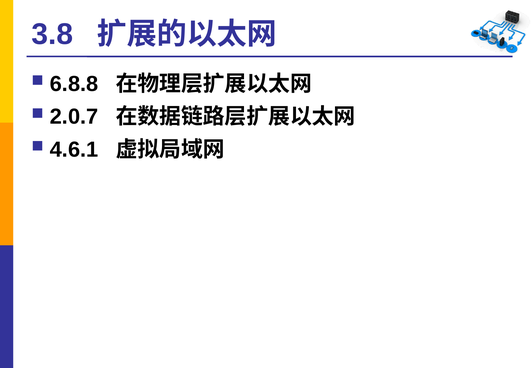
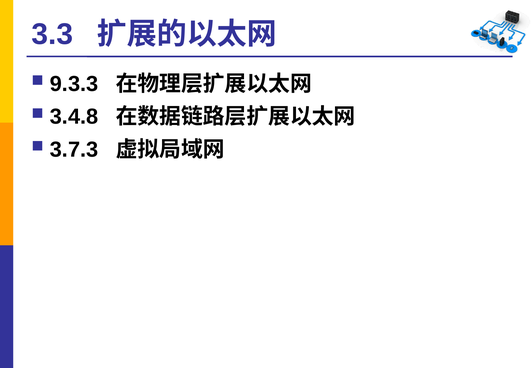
3.8: 3.8 -> 3.3
6.8.8: 6.8.8 -> 9.3.3
2.0.7: 2.0.7 -> 3.4.8
4.6.1: 4.6.1 -> 3.7.3
